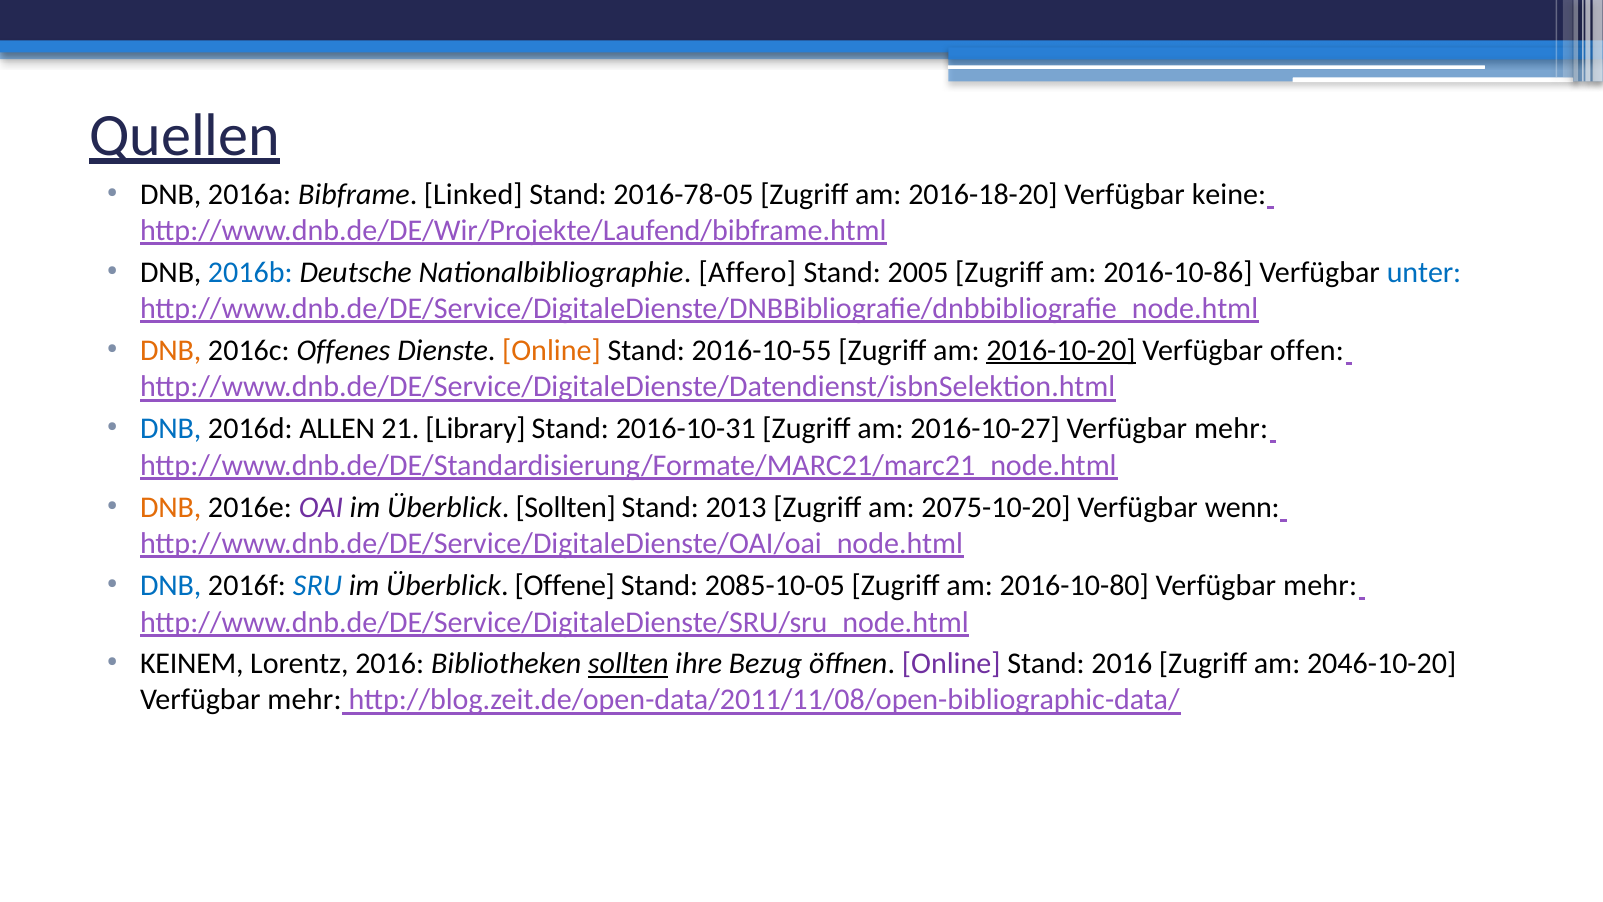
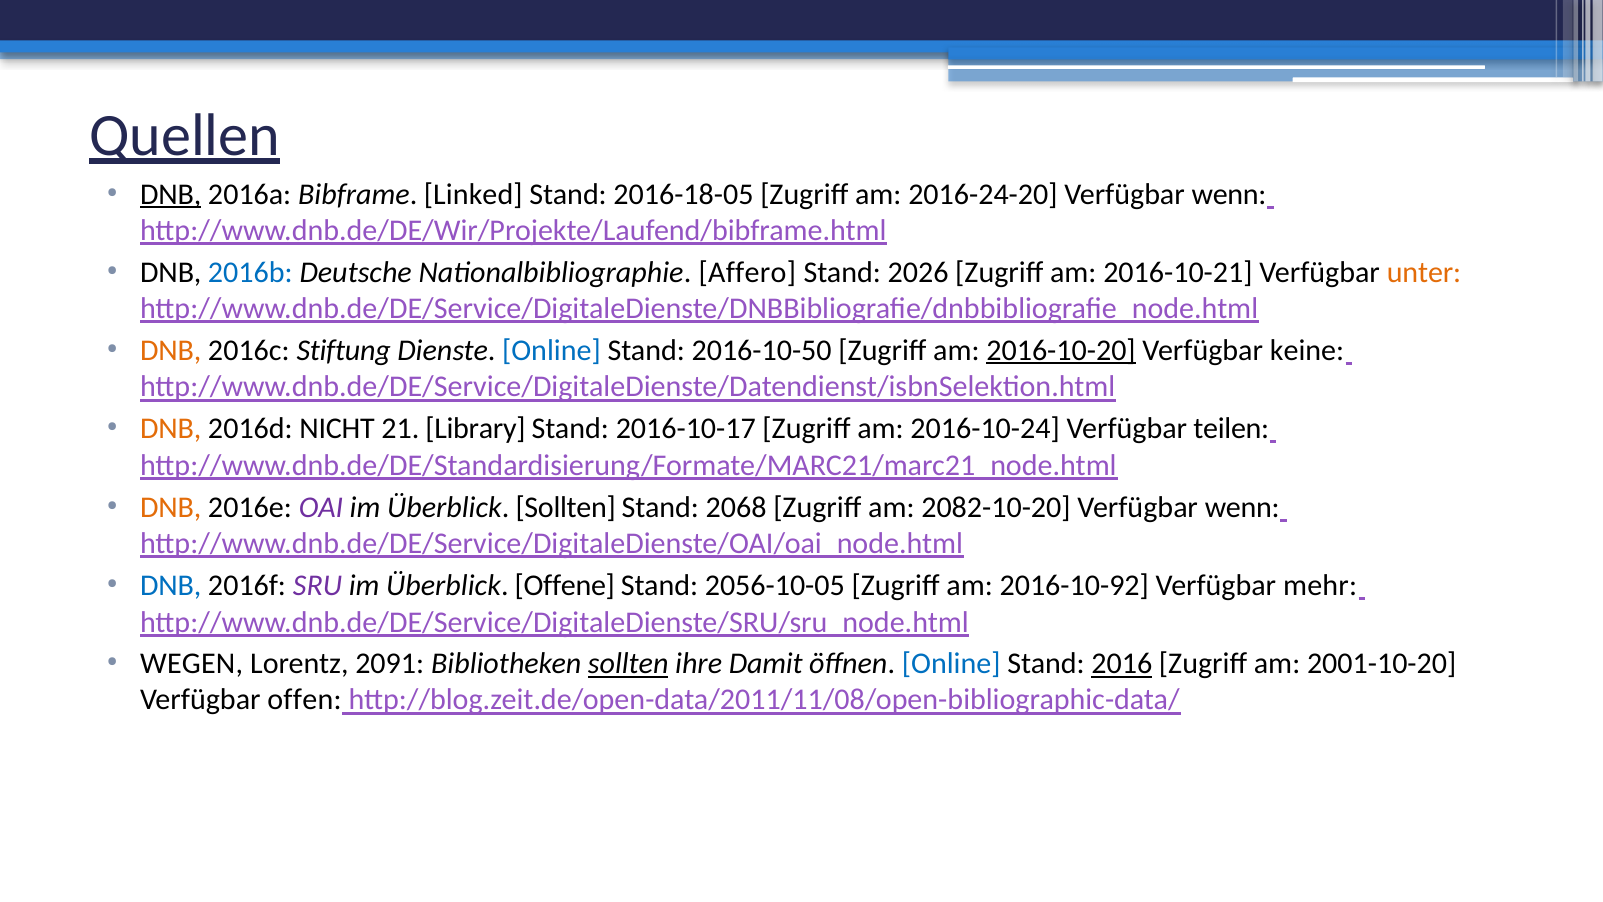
DNB at (171, 194) underline: none -> present
2016-78-05: 2016-78-05 -> 2016-18-05
2016-18-20: 2016-18-20 -> 2016-24-20
keine at (1229, 194): keine -> wenn
2005: 2005 -> 2026
2016-10-86: 2016-10-86 -> 2016-10-21
unter colour: blue -> orange
Offenes: Offenes -> Stiftung
Online at (551, 350) colour: orange -> blue
2016-10-55: 2016-10-55 -> 2016-10-50
offen: offen -> keine
DNB at (171, 429) colour: blue -> orange
ALLEN: ALLEN -> NICHT
2016-10-31: 2016-10-31 -> 2016-10-17
2016-10-27: 2016-10-27 -> 2016-10-24
mehr at (1231, 429): mehr -> teilen
2013: 2013 -> 2068
2075-10-20: 2075-10-20 -> 2082-10-20
SRU colour: blue -> purple
2085-10-05: 2085-10-05 -> 2056-10-05
2016-10-80: 2016-10-80 -> 2016-10-92
KEINEM: KEINEM -> WEGEN
Lorentz 2016: 2016 -> 2091
Bezug: Bezug -> Damit
Online at (951, 664) colour: purple -> blue
2016 at (1122, 664) underline: none -> present
2046-10-20: 2046-10-20 -> 2001-10-20
mehr at (304, 700): mehr -> offen
